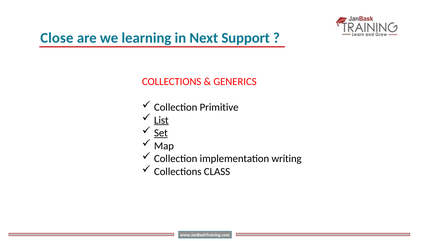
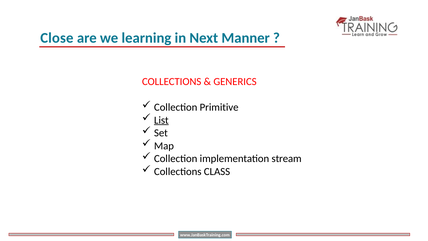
Support: Support -> Manner
Set underline: present -> none
writing: writing -> stream
